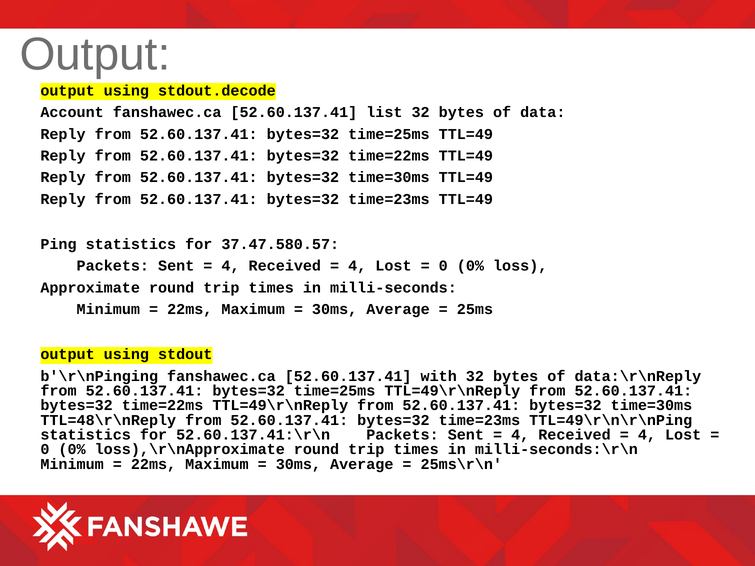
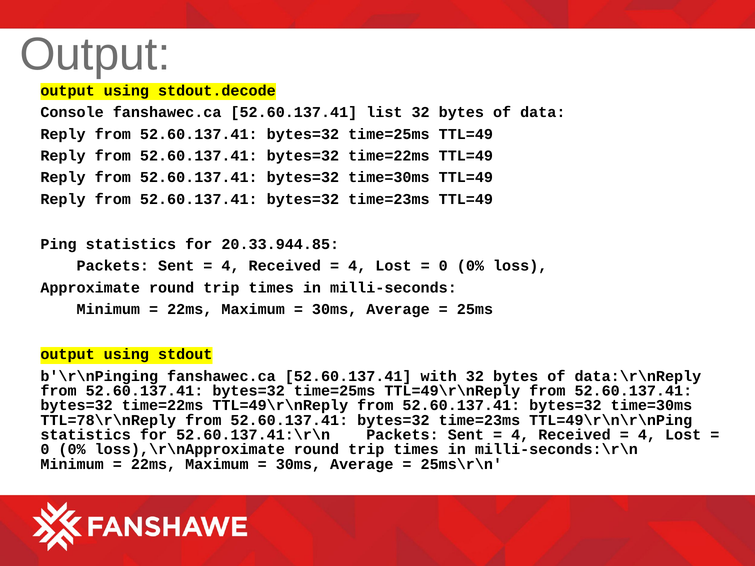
Account: Account -> Console
37.47.580.57: 37.47.580.57 -> 20.33.944.85
TTL=48\r\nReply: TTL=48\r\nReply -> TTL=78\r\nReply
